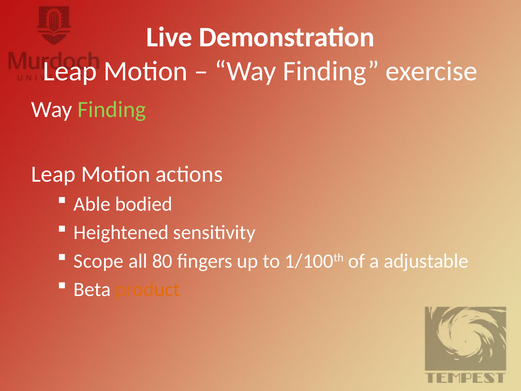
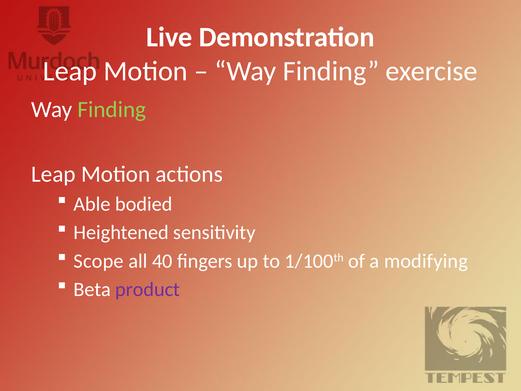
80: 80 -> 40
adjustable: adjustable -> modifying
product colour: orange -> purple
